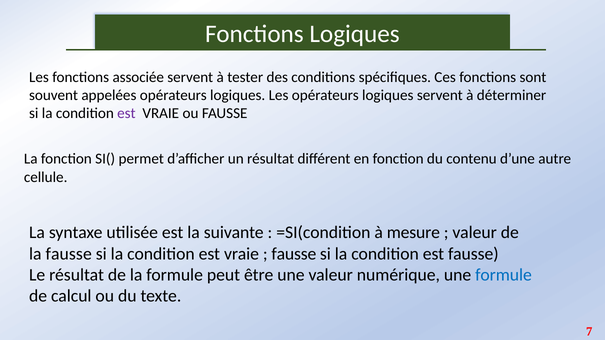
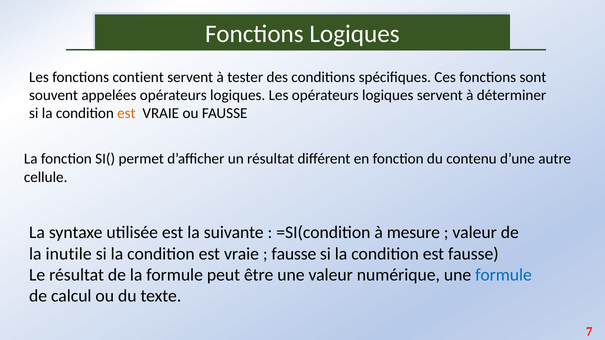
associée: associée -> contient
est at (126, 113) colour: purple -> orange
la fausse: fausse -> inutile
